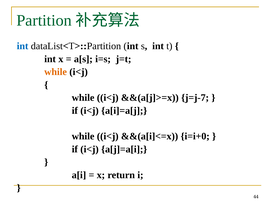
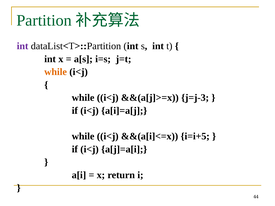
int at (23, 46) colour: blue -> purple
j=j-7: j=j-7 -> j=j-3
i=i+0: i=i+0 -> i=i+5
